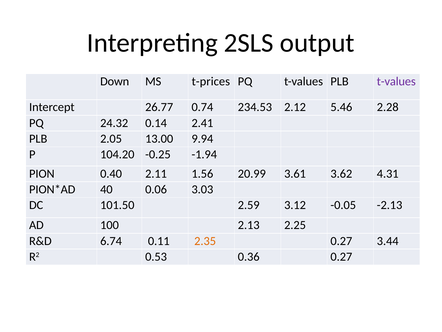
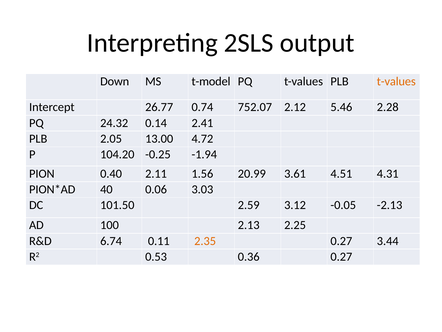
t-prices: t-prices -> t-model
t-values at (396, 81) colour: purple -> orange
234.53: 234.53 -> 752.07
9.94: 9.94 -> 4.72
3.62: 3.62 -> 4.51
